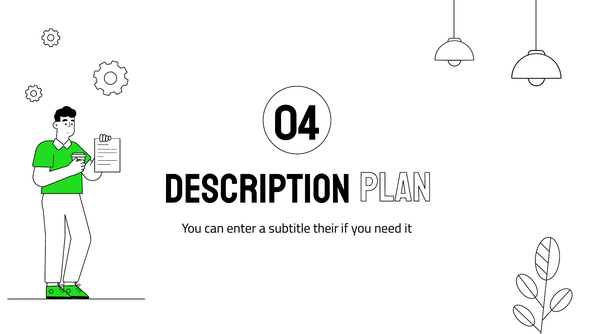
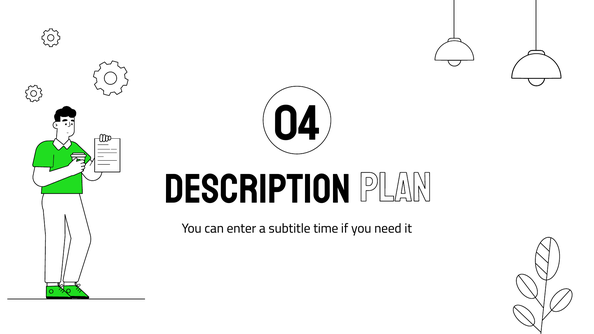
their: their -> time
